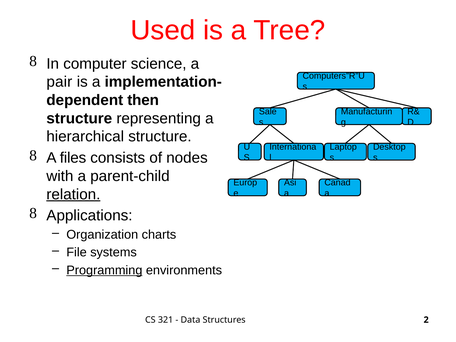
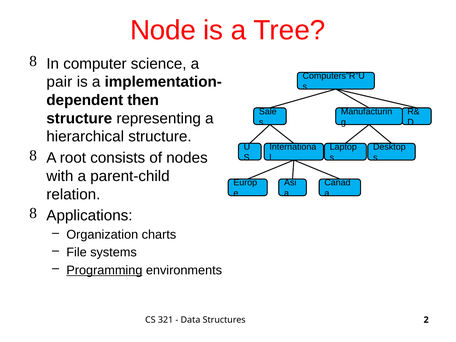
Used: Used -> Node
files: files -> root
relation underline: present -> none
